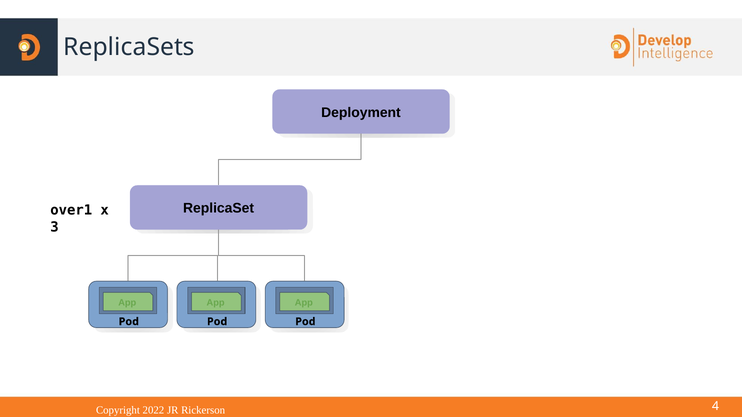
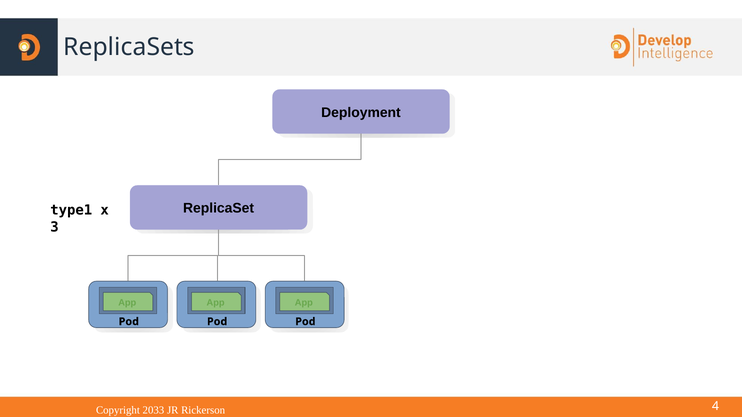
over1: over1 -> type1
2022: 2022 -> 2033
